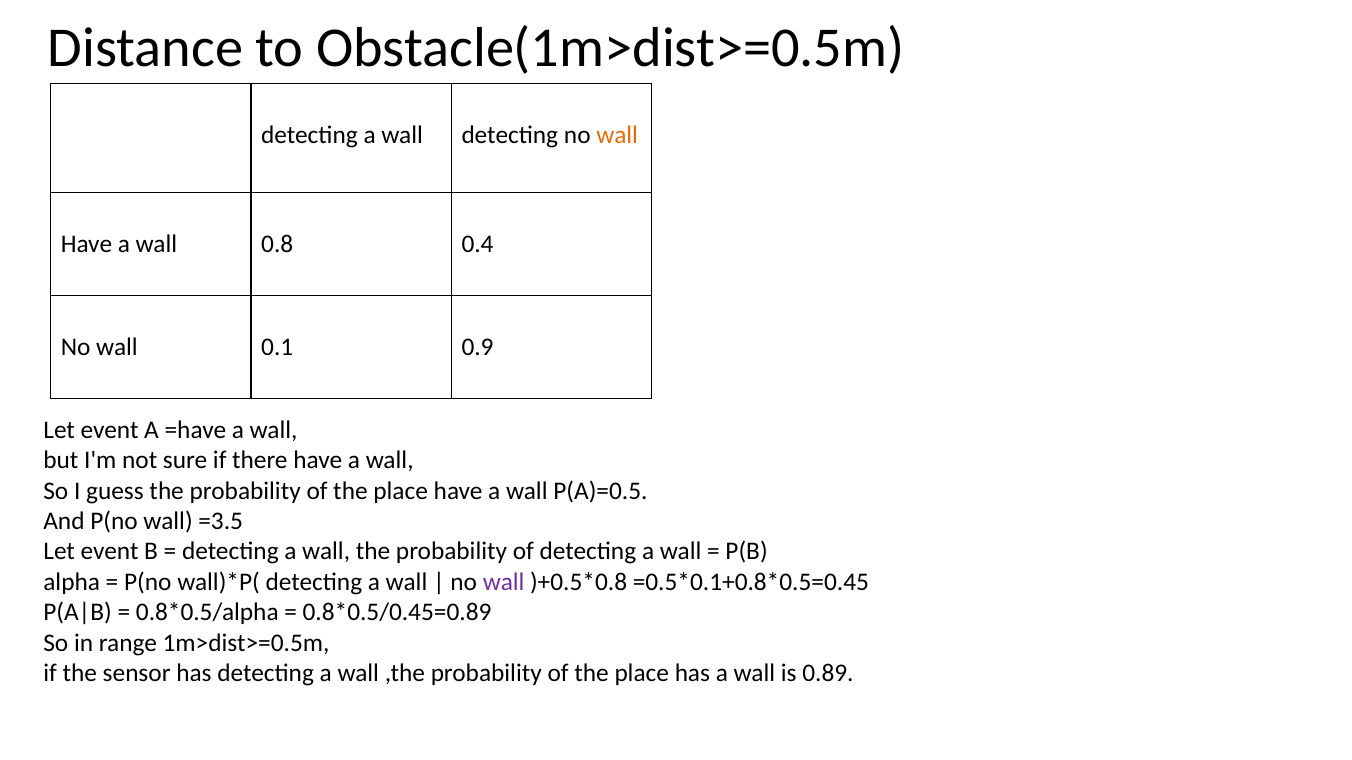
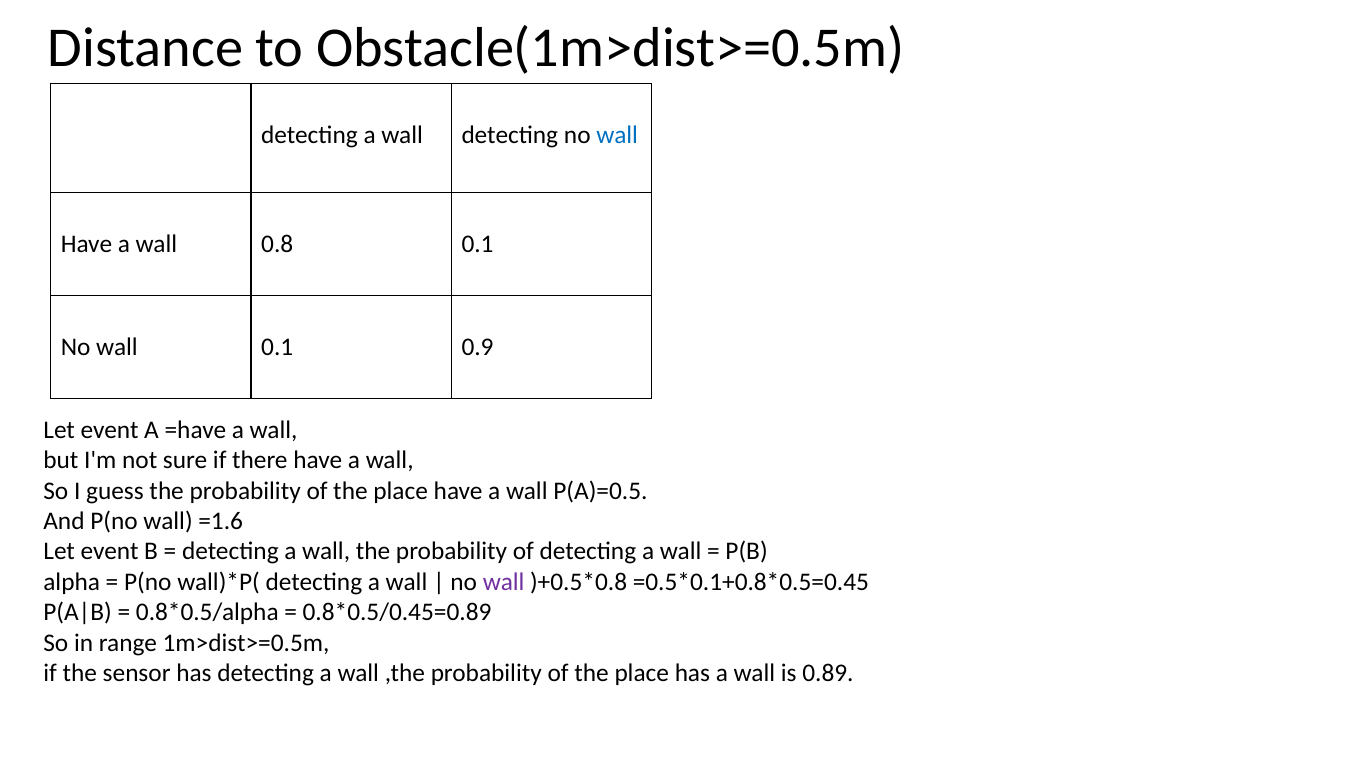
wall at (617, 135) colour: orange -> blue
0.8 0.4: 0.4 -> 0.1
=3.5: =3.5 -> =1.6
